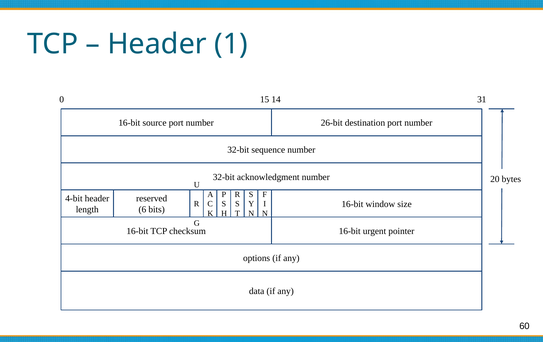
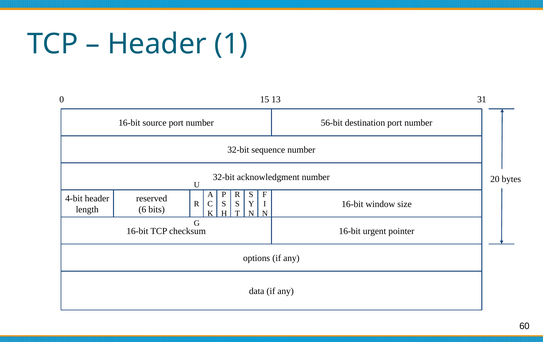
14: 14 -> 13
26-bit: 26-bit -> 56-bit
